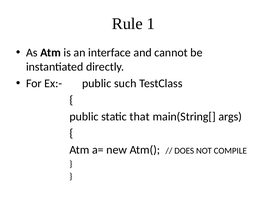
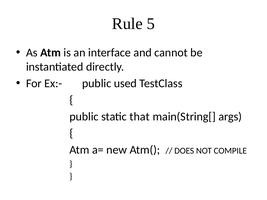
1: 1 -> 5
such: such -> used
